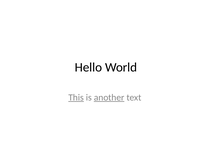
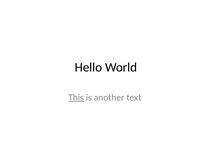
another underline: present -> none
